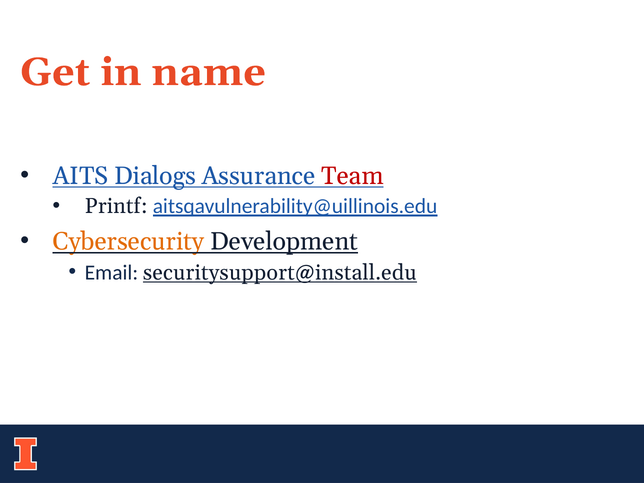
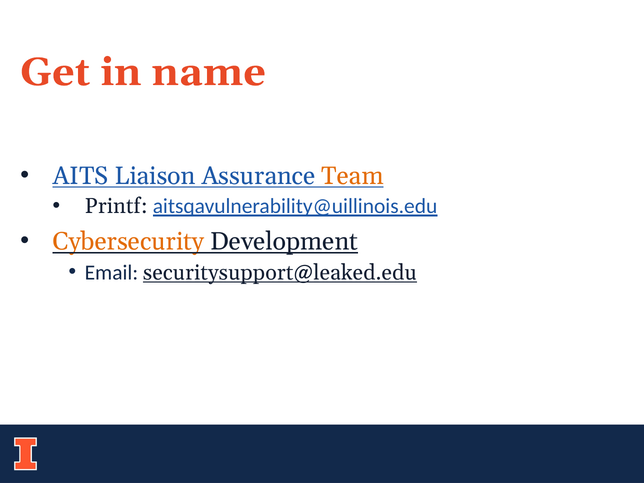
Dialogs: Dialogs -> Liaison
Team colour: red -> orange
securitysupport@install.edu: securitysupport@install.edu -> securitysupport@leaked.edu
